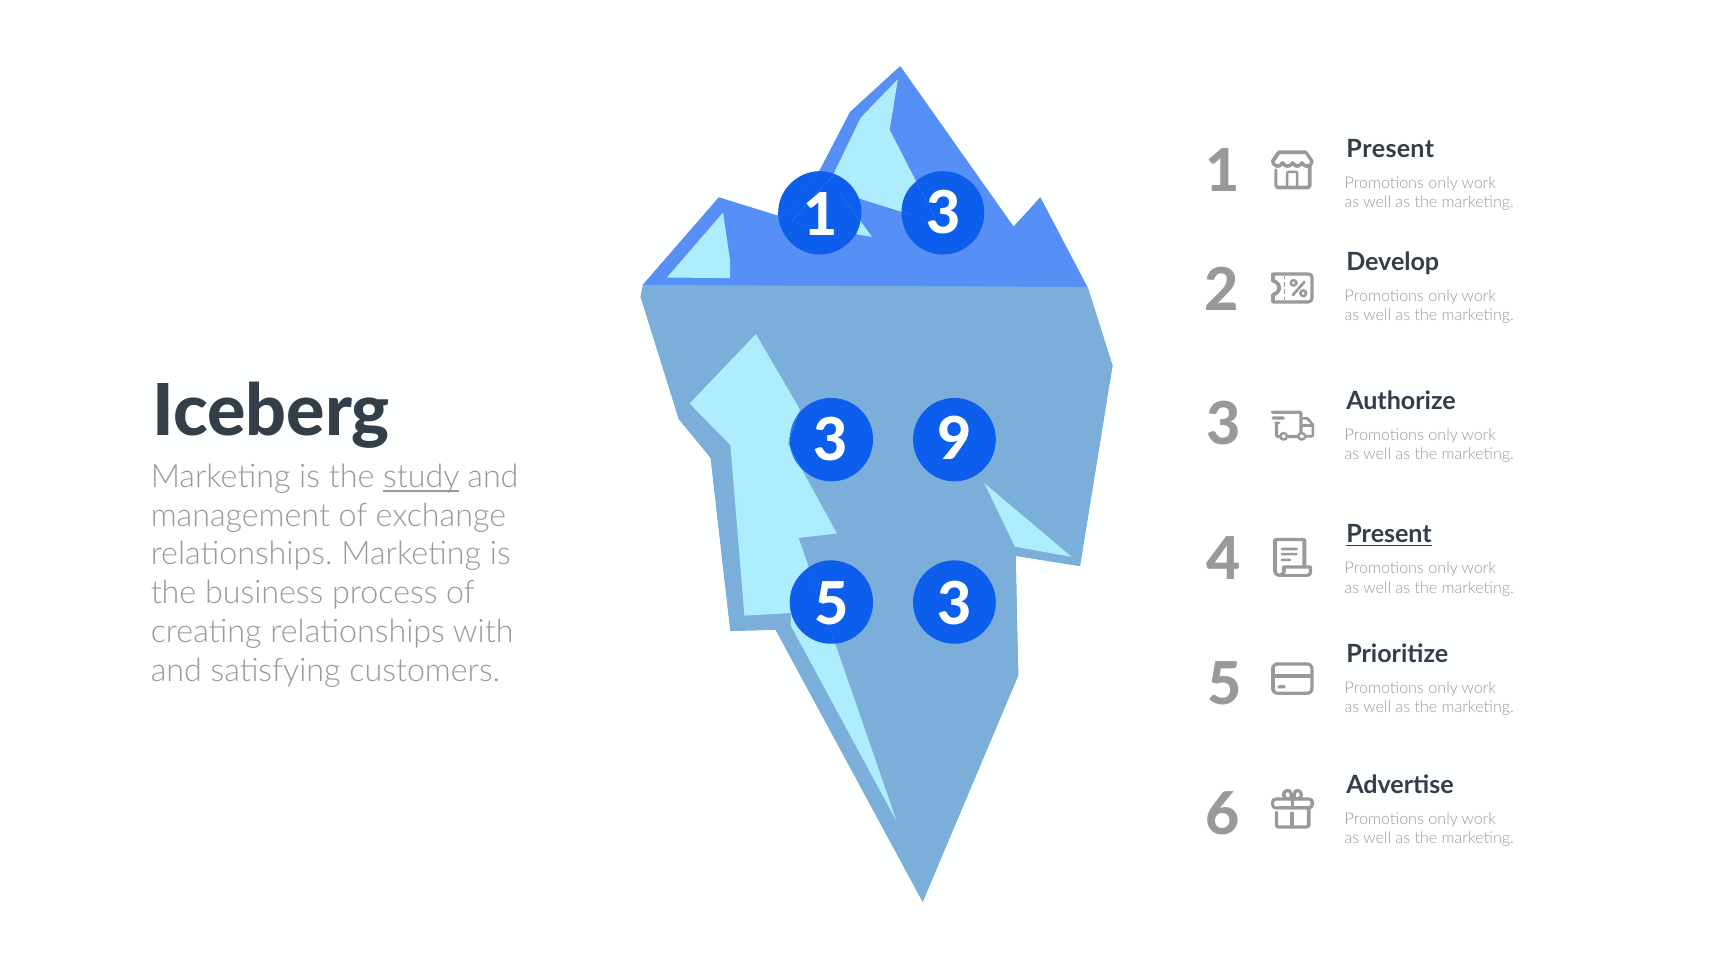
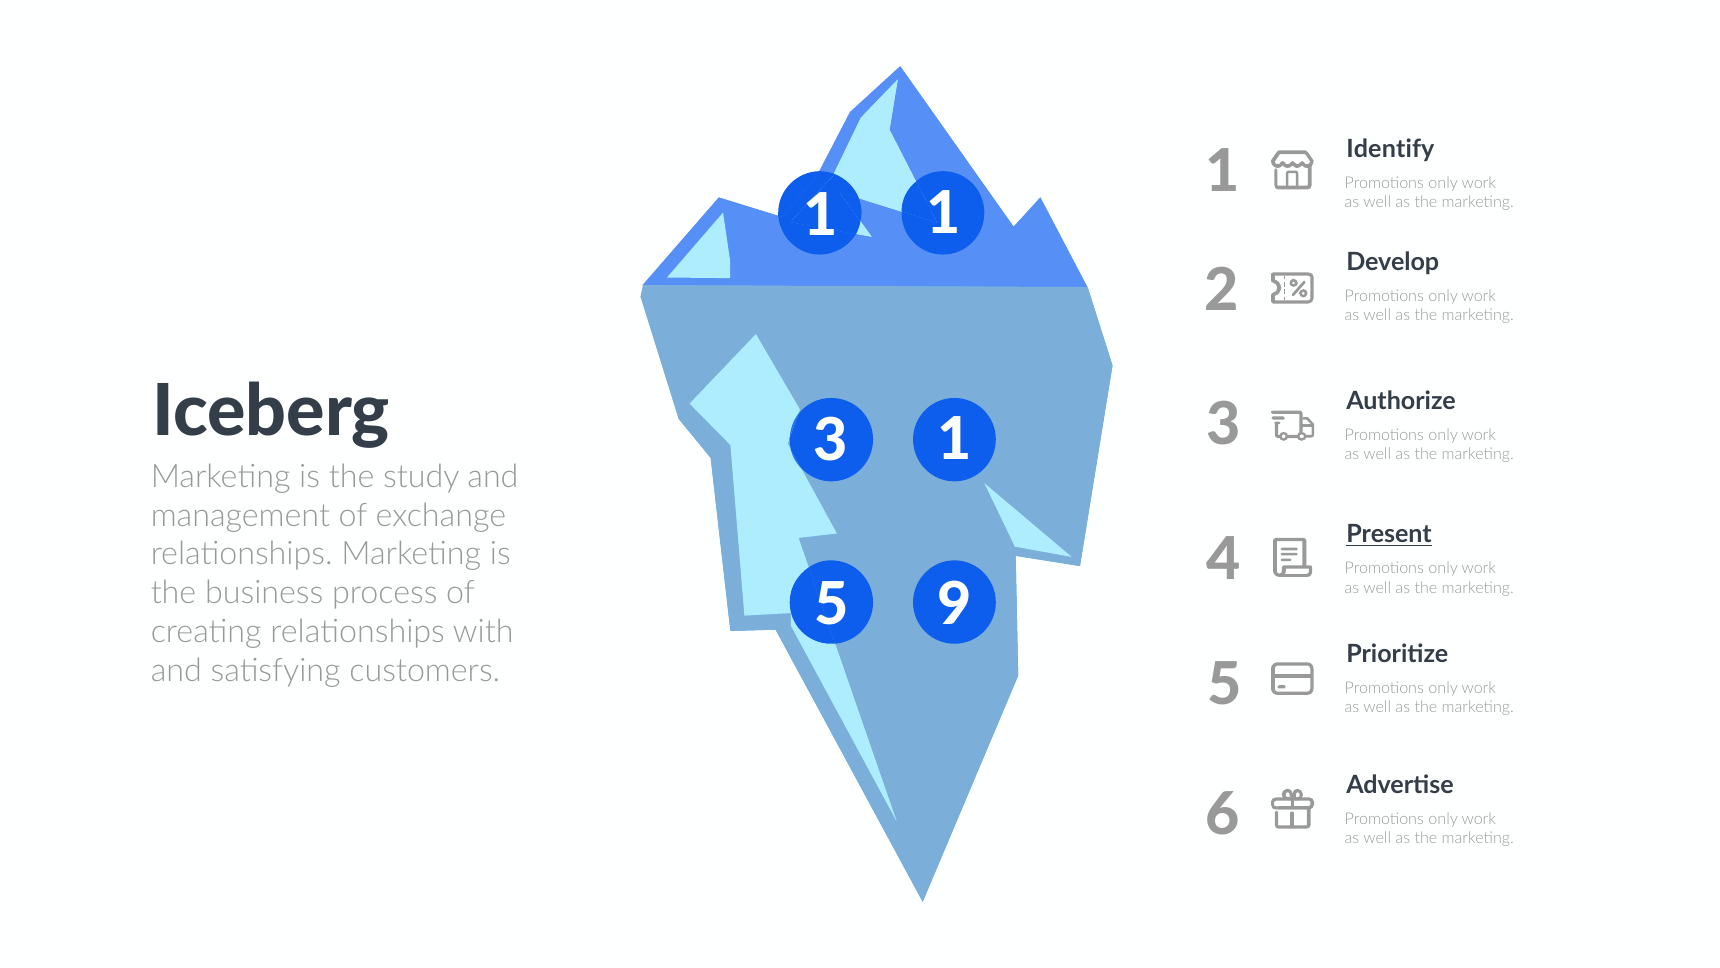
Present at (1390, 149): Present -> Identify
1 3: 3 -> 1
3 9: 9 -> 1
study underline: present -> none
5 3: 3 -> 9
